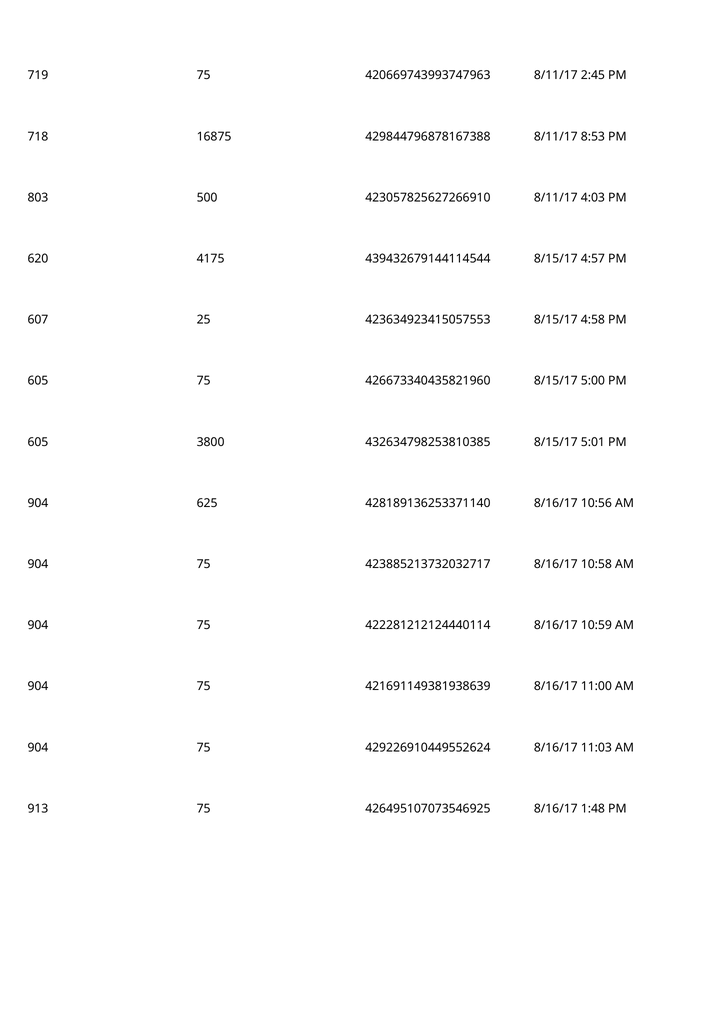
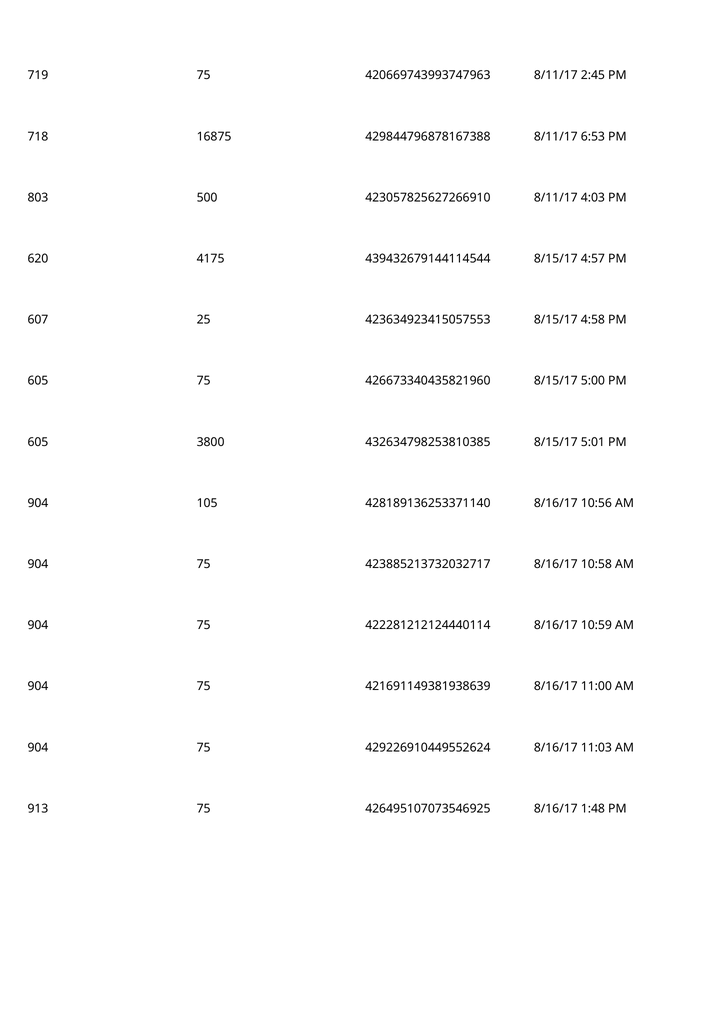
8:53: 8:53 -> 6:53
625: 625 -> 105
